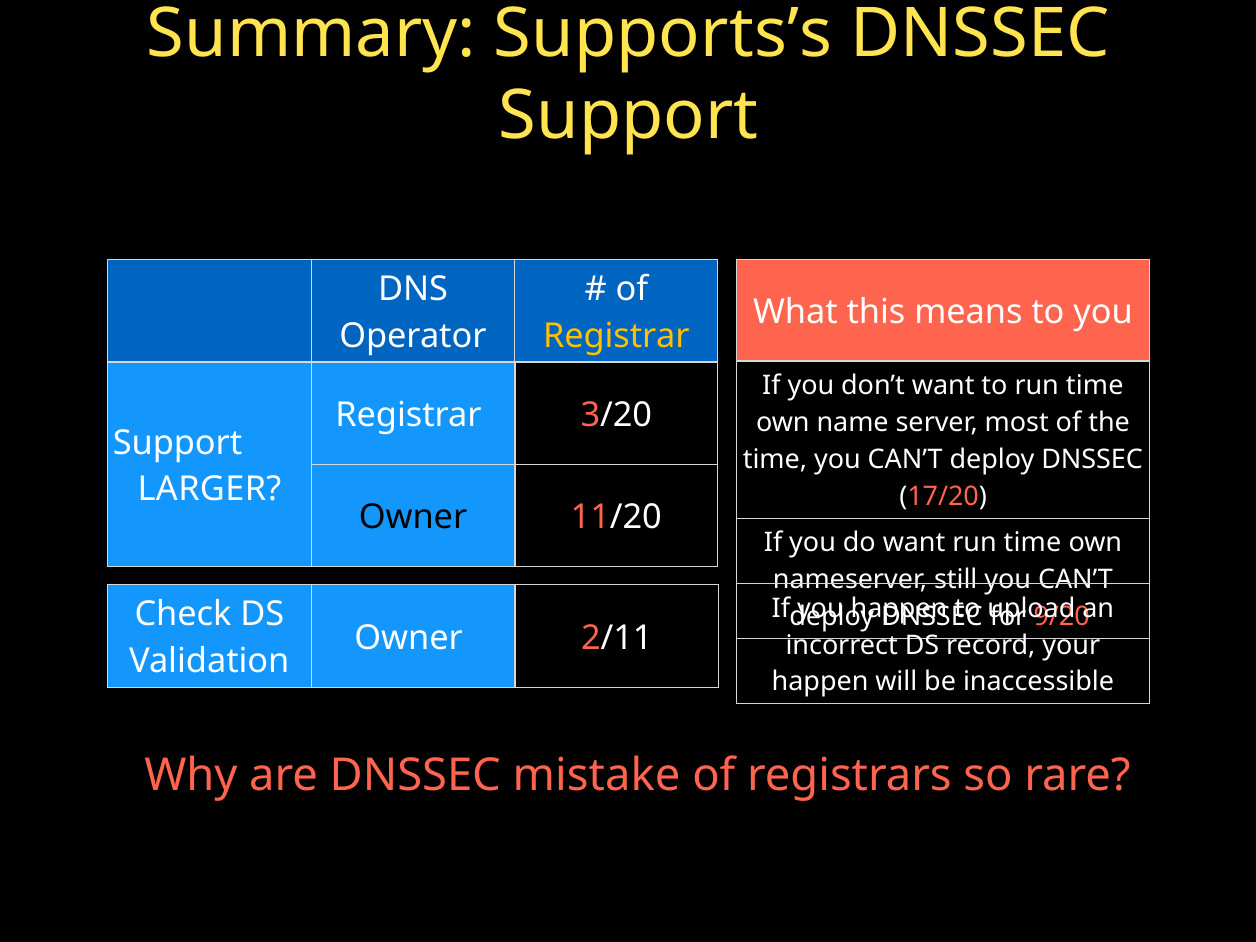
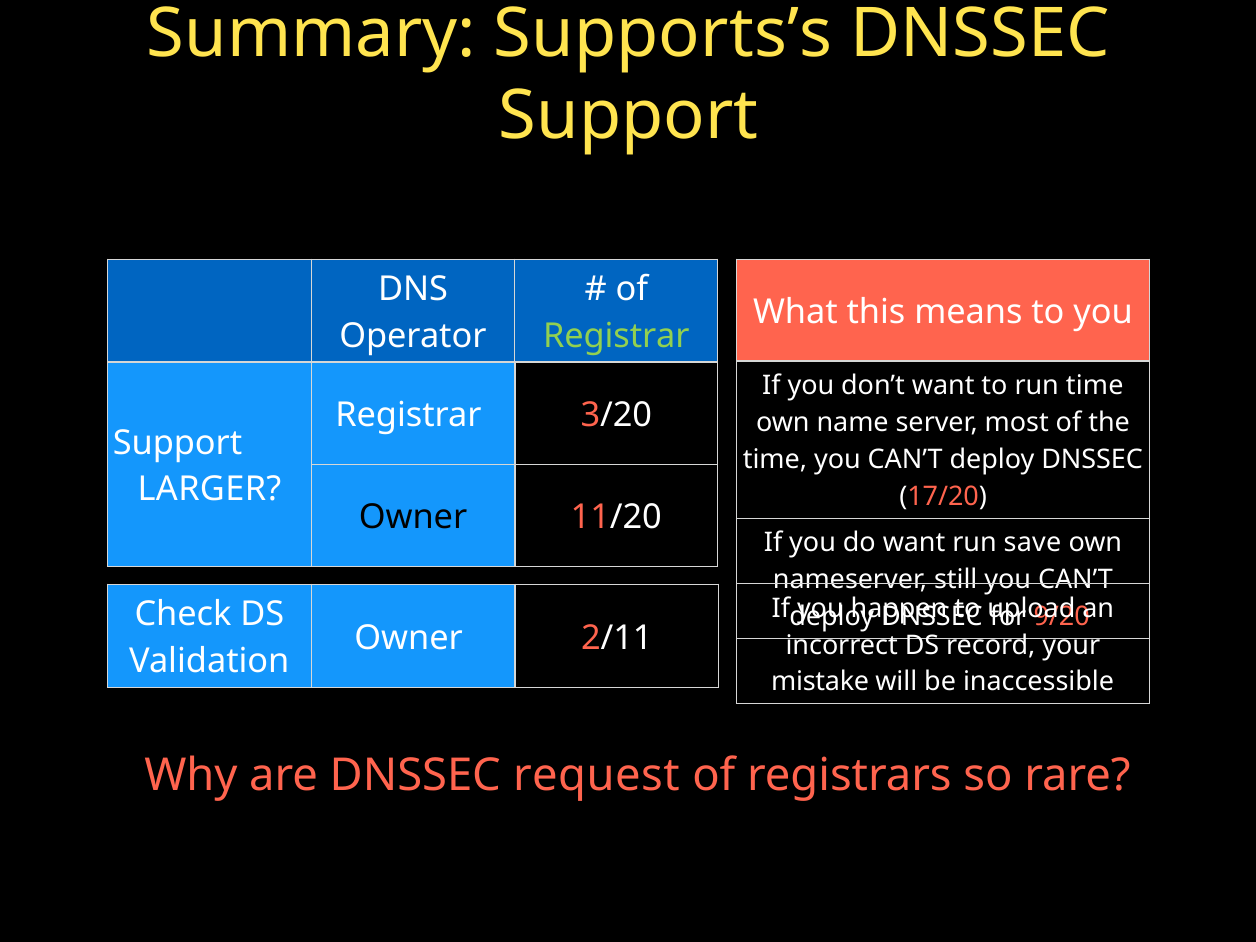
Registrar at (616, 336) colour: yellow -> light green
want run time: time -> save
happen at (820, 682): happen -> mistake
mistake: mistake -> request
